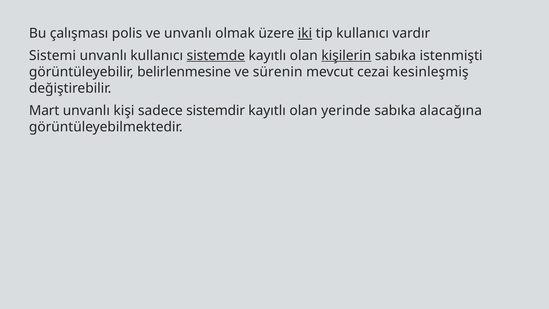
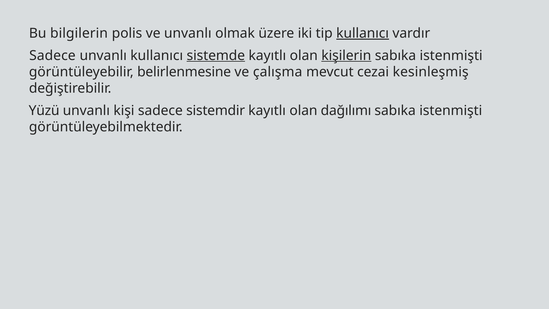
çalışması: çalışması -> bilgilerin
iki underline: present -> none
kullanıcı at (363, 33) underline: none -> present
Sistemi at (52, 55): Sistemi -> Sadece
sürenin: sürenin -> çalışma
Mart: Mart -> Yüzü
yerinde: yerinde -> dağılımı
alacağına at (451, 111): alacağına -> istenmişti
